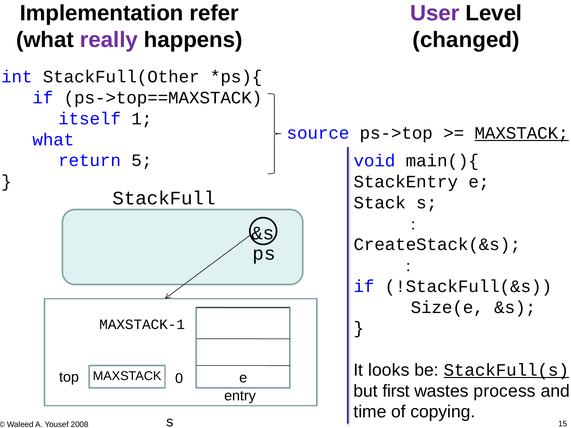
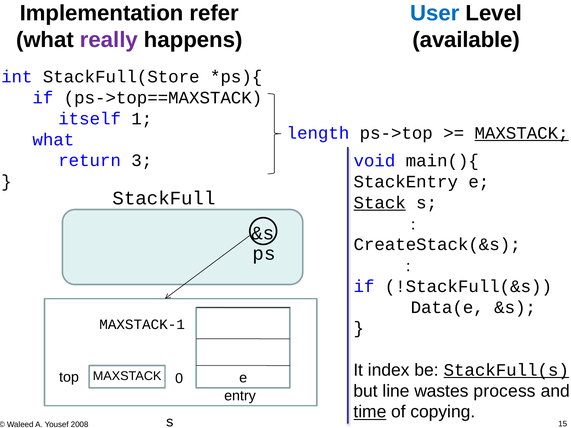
User colour: purple -> blue
changed: changed -> available
StackFull(Other: StackFull(Other -> StackFull(Store
source: source -> length
5: 5 -> 3
Stack underline: none -> present
Size(e: Size(e -> Data(e
looks: looks -> index
first: first -> line
time underline: none -> present
